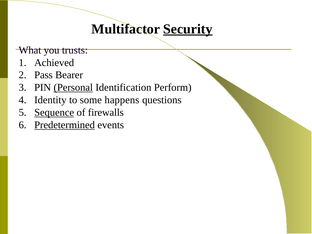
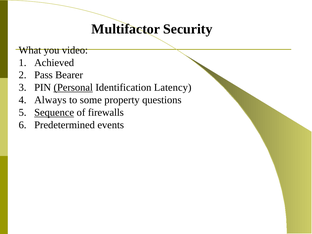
Security underline: present -> none
trusts: trusts -> video
Perform: Perform -> Latency
Identity: Identity -> Always
happens: happens -> property
Predetermined underline: present -> none
